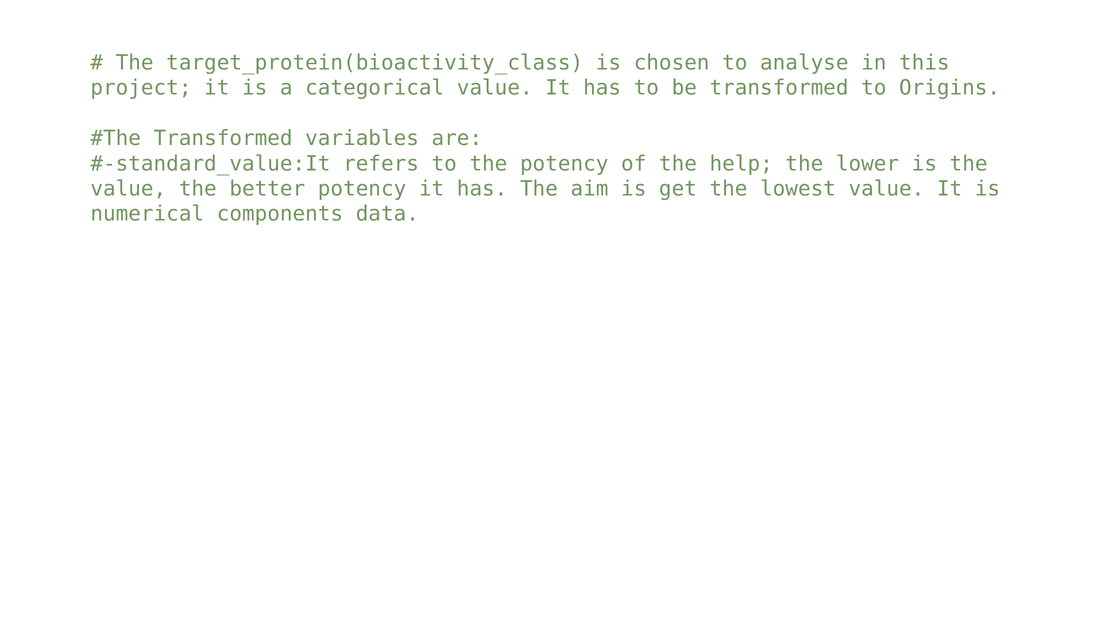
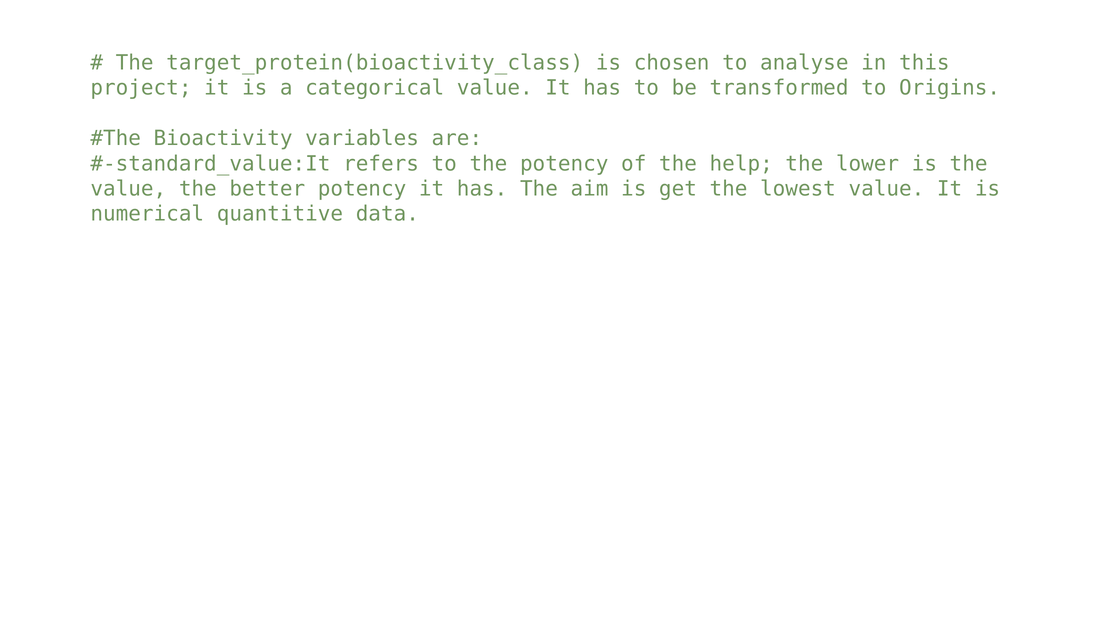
Transformed at (223, 138): Transformed -> Bioactivity
components: components -> quantitive
